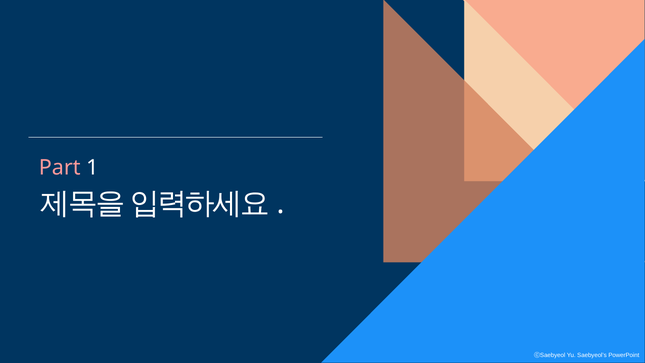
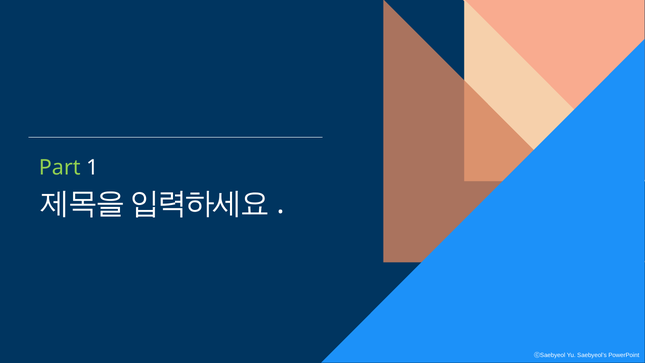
Part colour: pink -> light green
